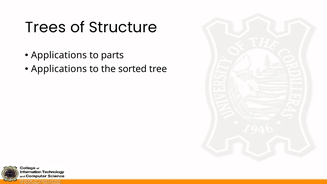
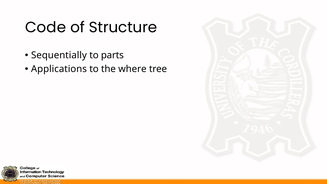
Trees: Trees -> Code
Applications at (59, 55): Applications -> Sequentially
sorted: sorted -> where
